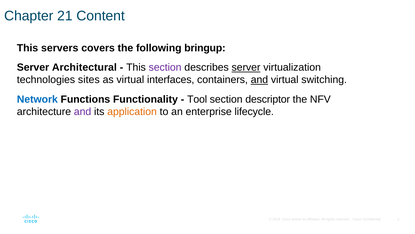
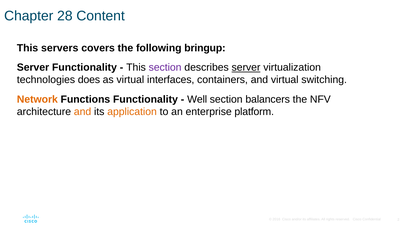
21: 21 -> 28
Server Architectural: Architectural -> Functionality
sites: sites -> does
and at (259, 80) underline: present -> none
Network colour: blue -> orange
Tool: Tool -> Well
descriptor: descriptor -> balancers
and at (83, 112) colour: purple -> orange
lifecycle: lifecycle -> platform
